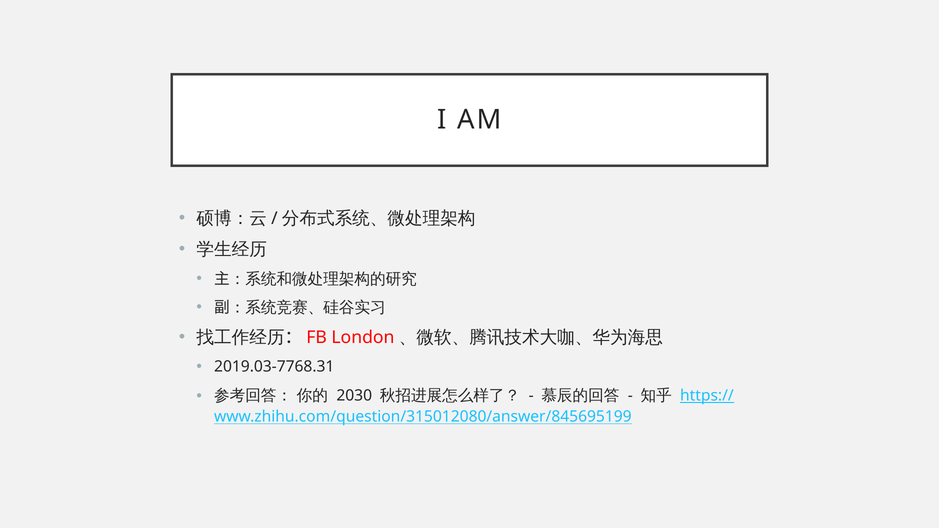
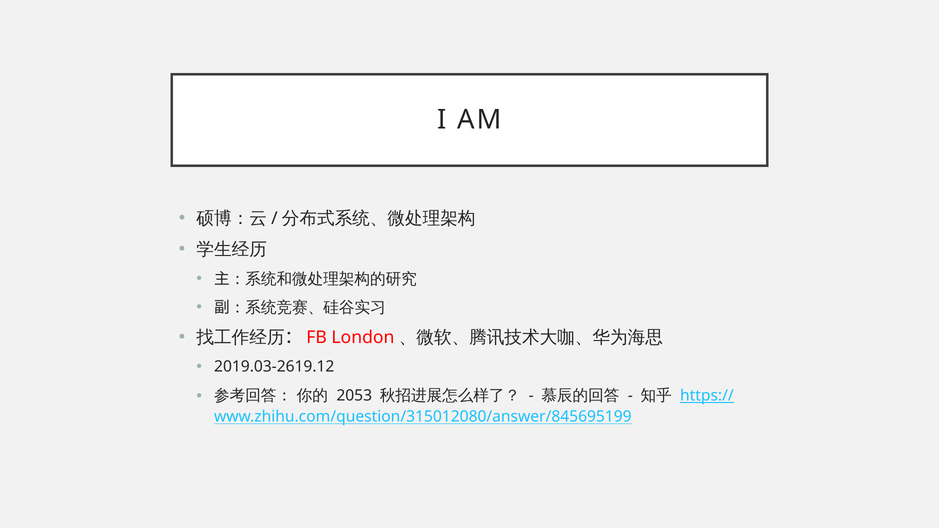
2019.03-7768.31: 2019.03-7768.31 -> 2019.03-2619.12
2030: 2030 -> 2053
